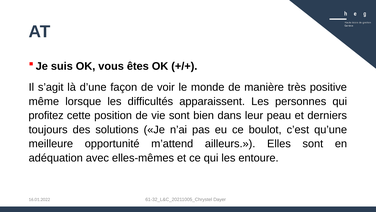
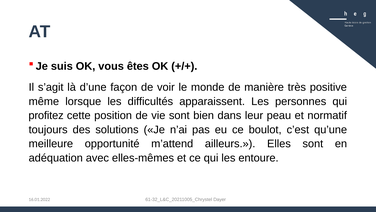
derniers: derniers -> normatif
